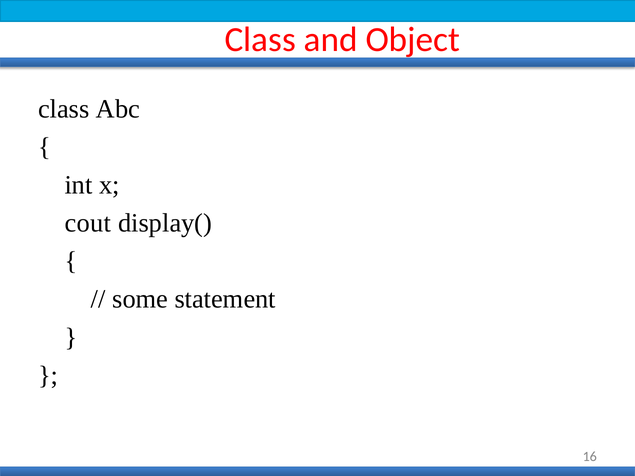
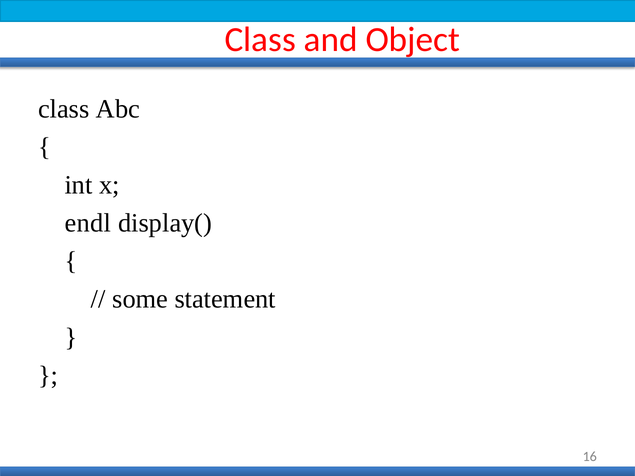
cout: cout -> endl
